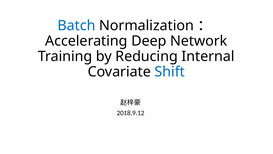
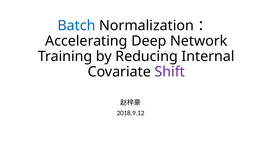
Shift colour: blue -> purple
